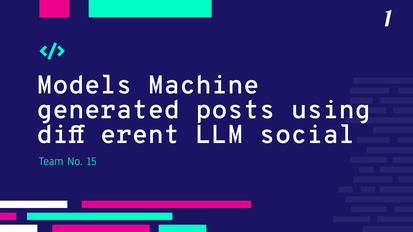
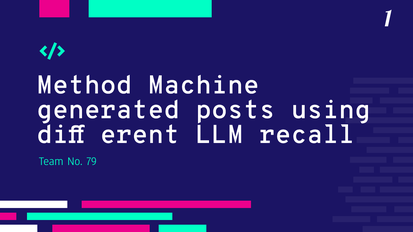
Models: Models -> Method
social: social -> recall
15: 15 -> 79
